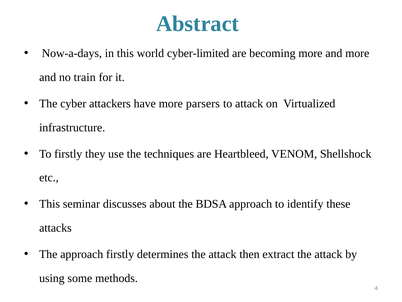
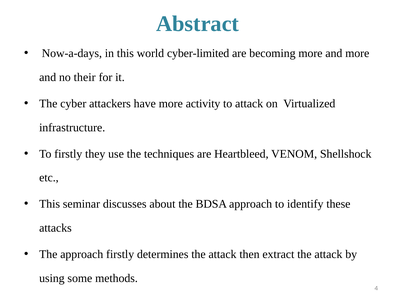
train: train -> their
parsers: parsers -> activity
